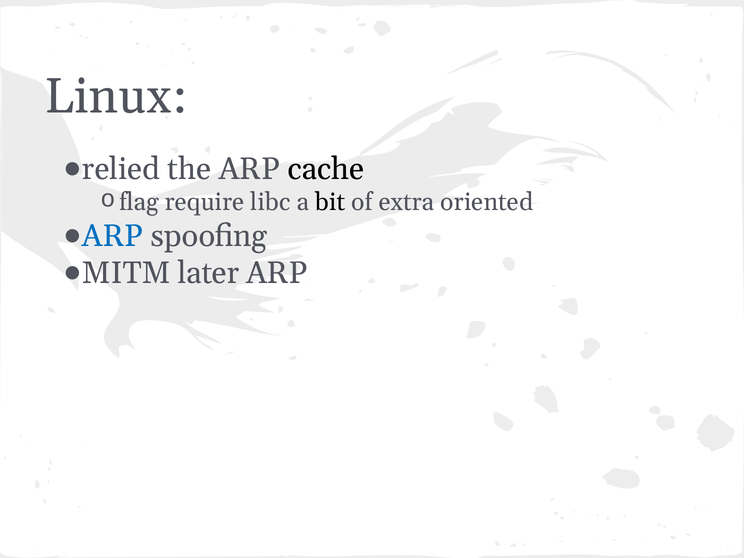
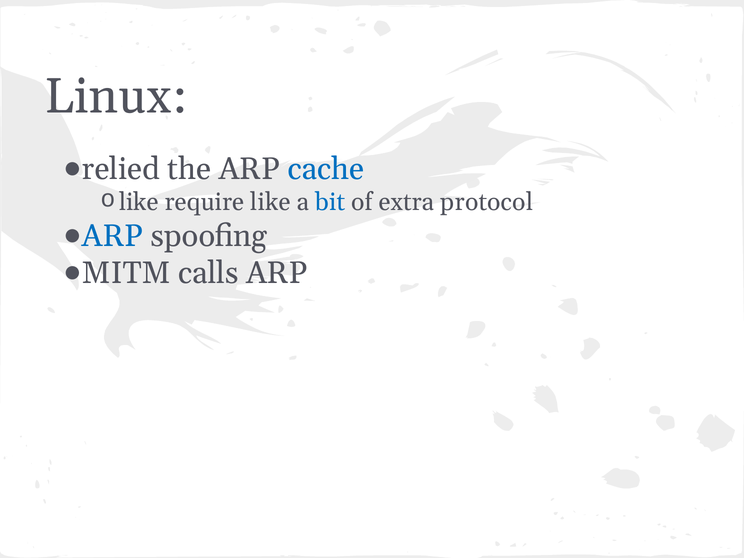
cache colour: black -> blue
flag at (139, 202): flag -> like
require libc: libc -> like
bit colour: black -> blue
oriented: oriented -> protocol
later: later -> calls
